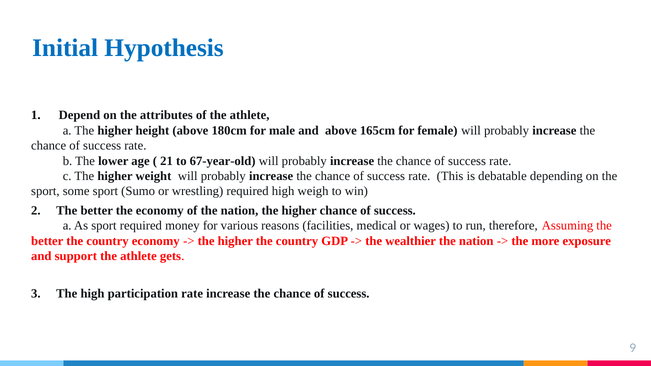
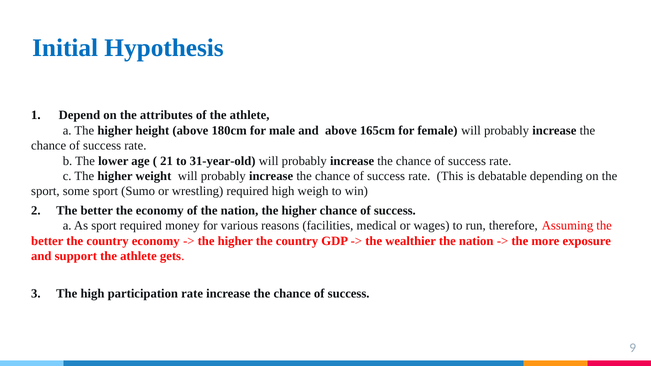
67-year-old: 67-year-old -> 31-year-old
